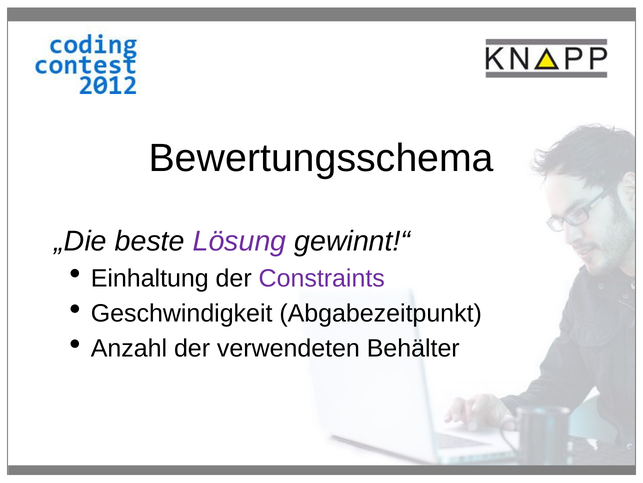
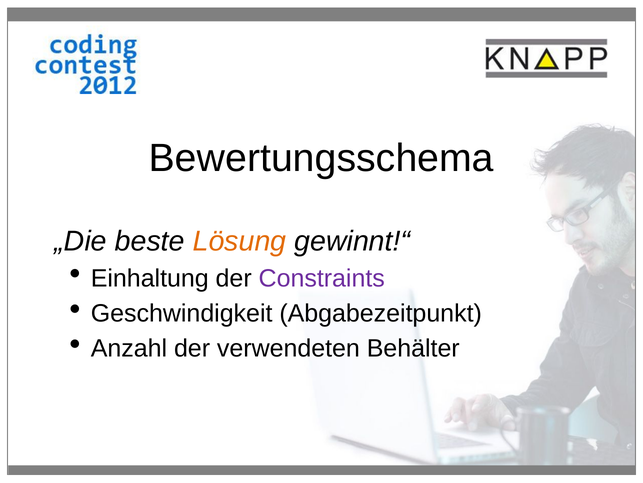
Lösung colour: purple -> orange
